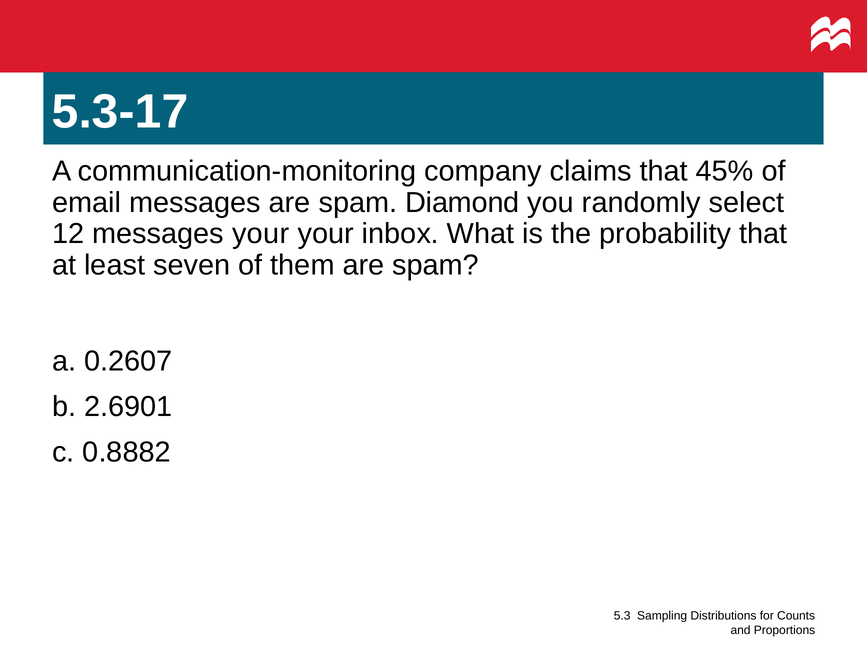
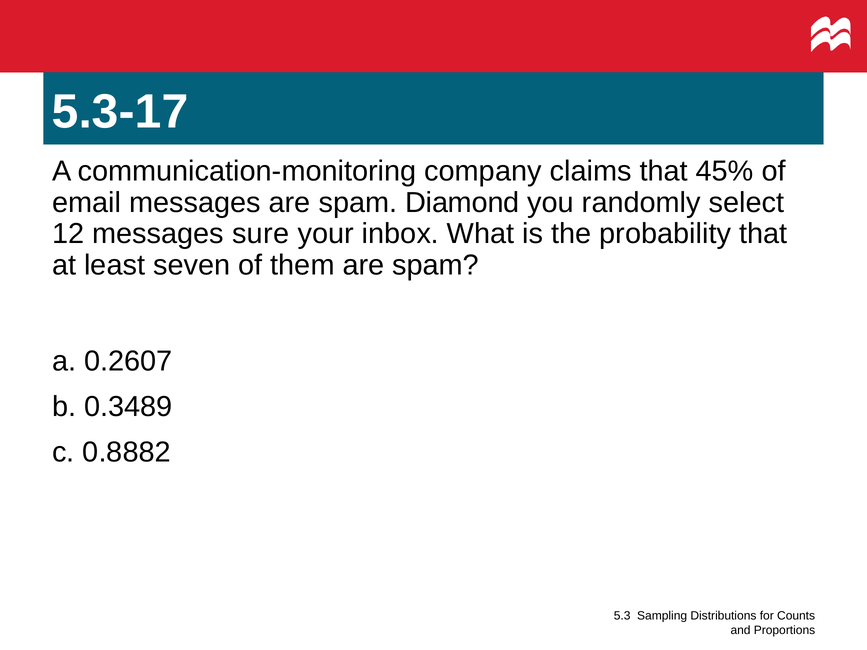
messages your: your -> sure
2.6901: 2.6901 -> 0.3489
